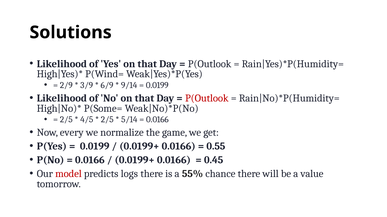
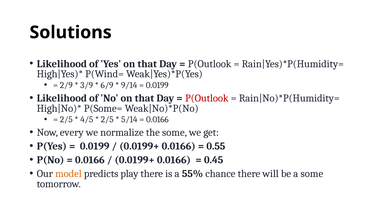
the game: game -> some
model colour: red -> orange
logs: logs -> play
a value: value -> some
